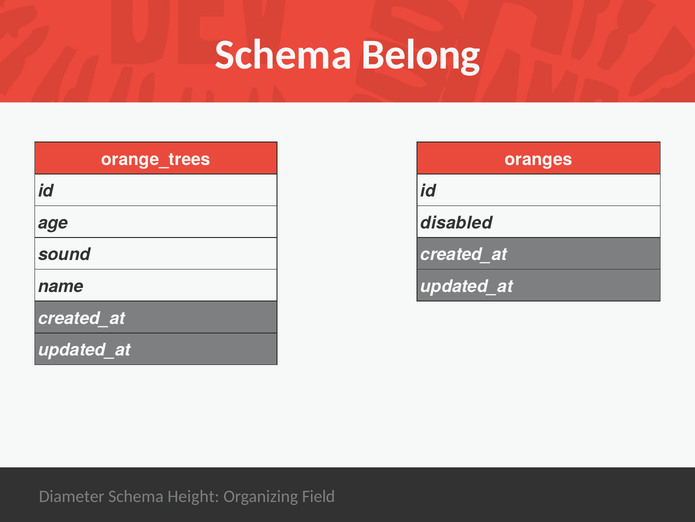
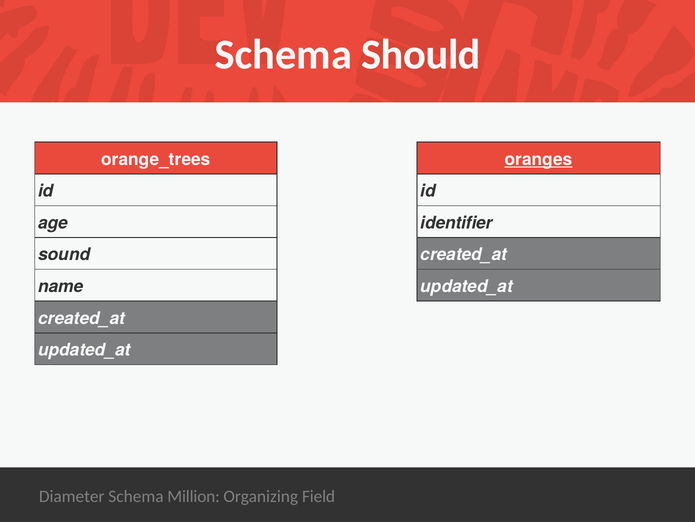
Belong: Belong -> Should
oranges underline: none -> present
disabled: disabled -> identifier
Height: Height -> Million
